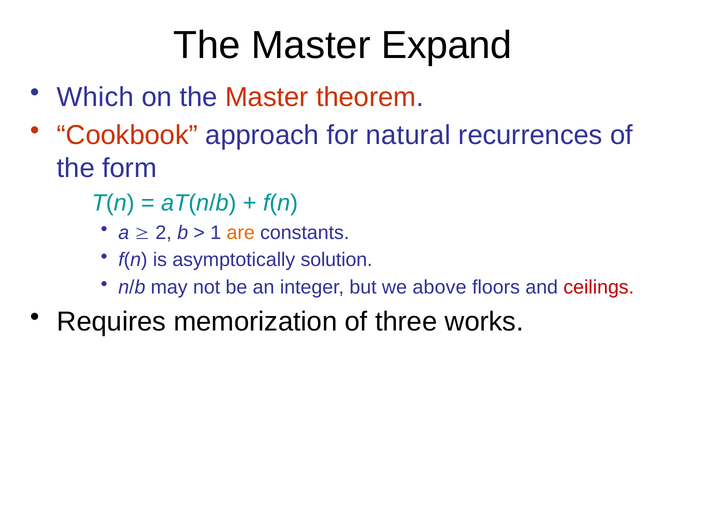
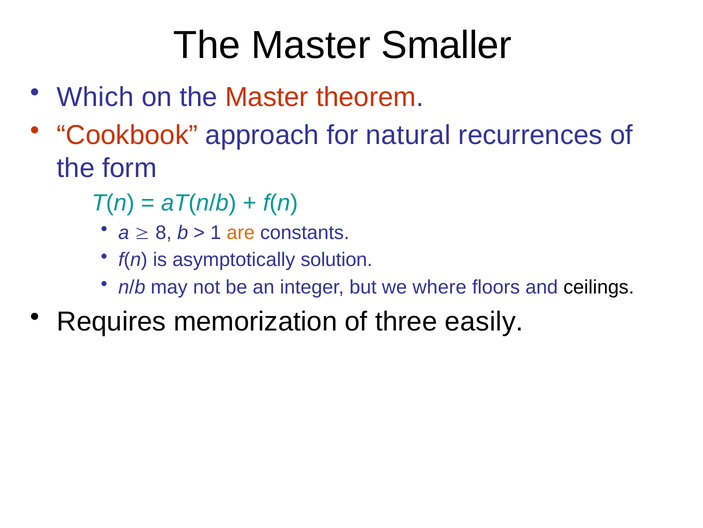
Expand: Expand -> Smaller
2: 2 -> 8
above: above -> where
ceilings colour: red -> black
works: works -> easily
